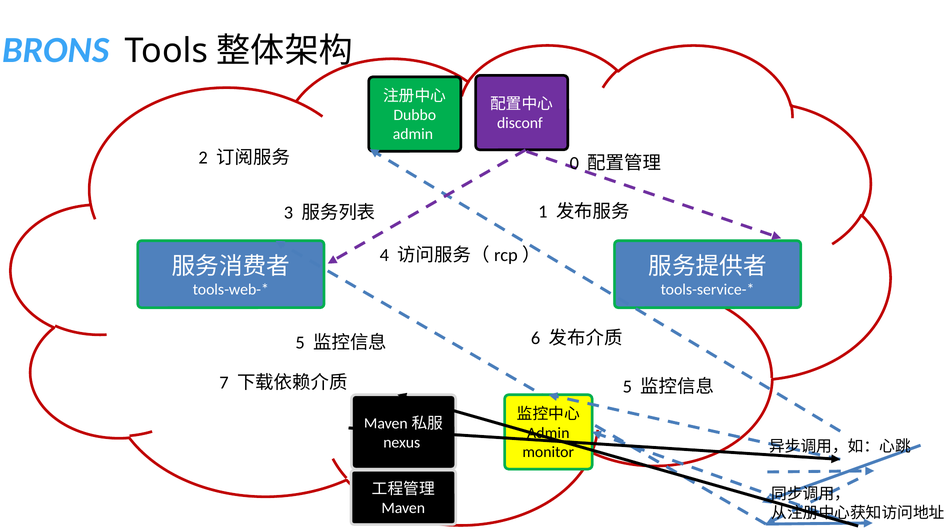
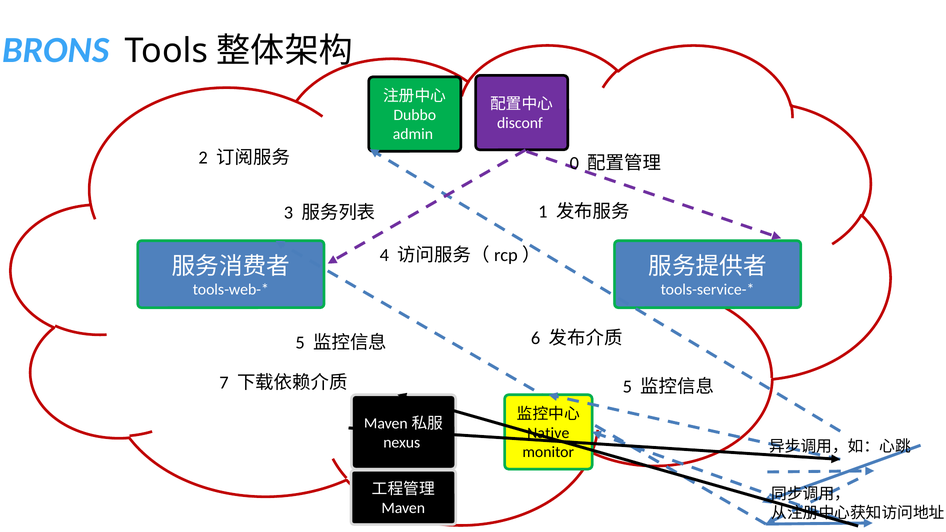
Admin at (548, 433): Admin -> Native
